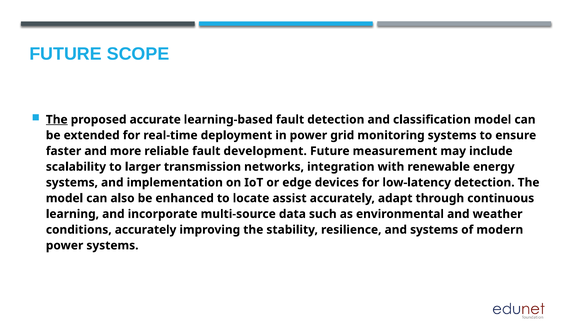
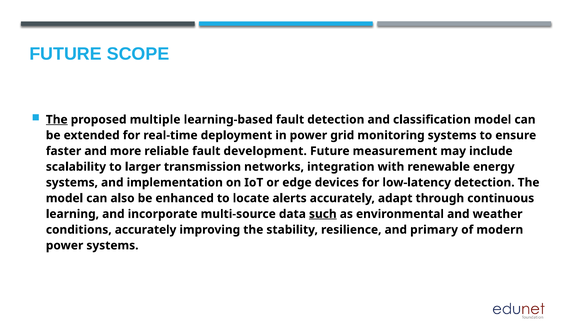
accurate: accurate -> multiple
assist: assist -> alerts
such underline: none -> present
and systems: systems -> primary
